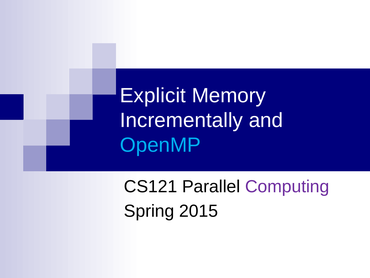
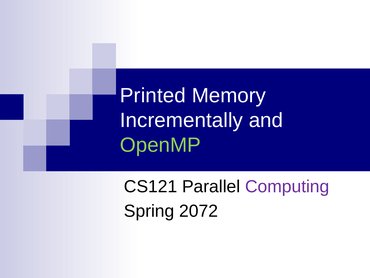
Explicit: Explicit -> Printed
OpenMP colour: light blue -> light green
2015: 2015 -> 2072
